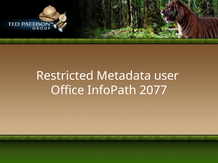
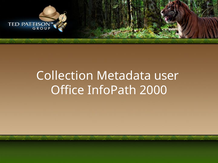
Restricted: Restricted -> Collection
2077: 2077 -> 2000
